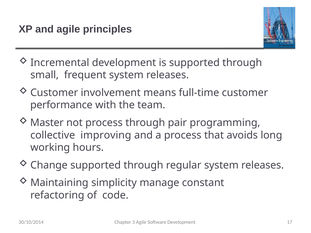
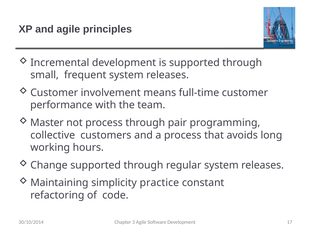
improving: improving -> customers
manage: manage -> practice
